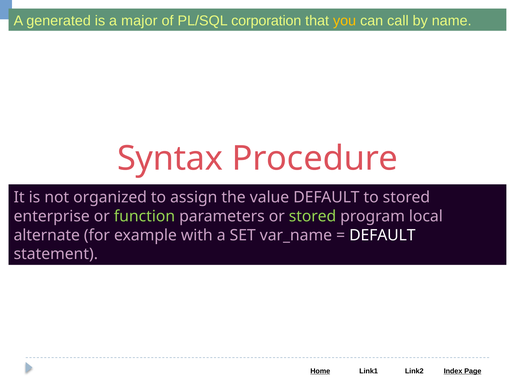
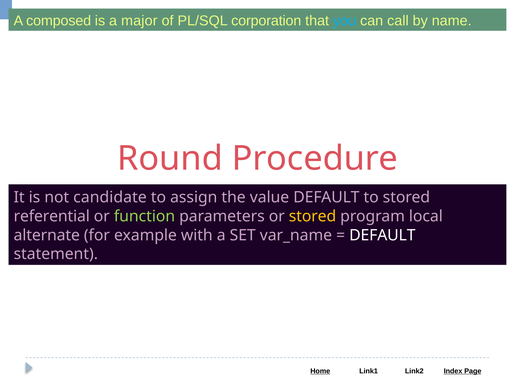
generated: generated -> composed
you colour: yellow -> light blue
Syntax: Syntax -> Round
organized: organized -> candidate
enterprise: enterprise -> referential
stored at (313, 216) colour: light green -> yellow
